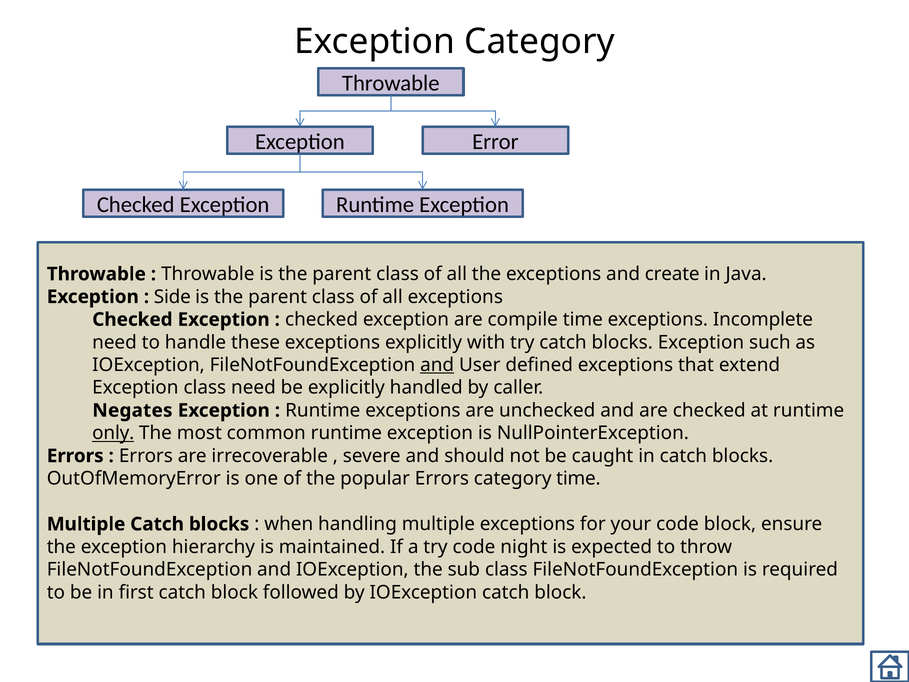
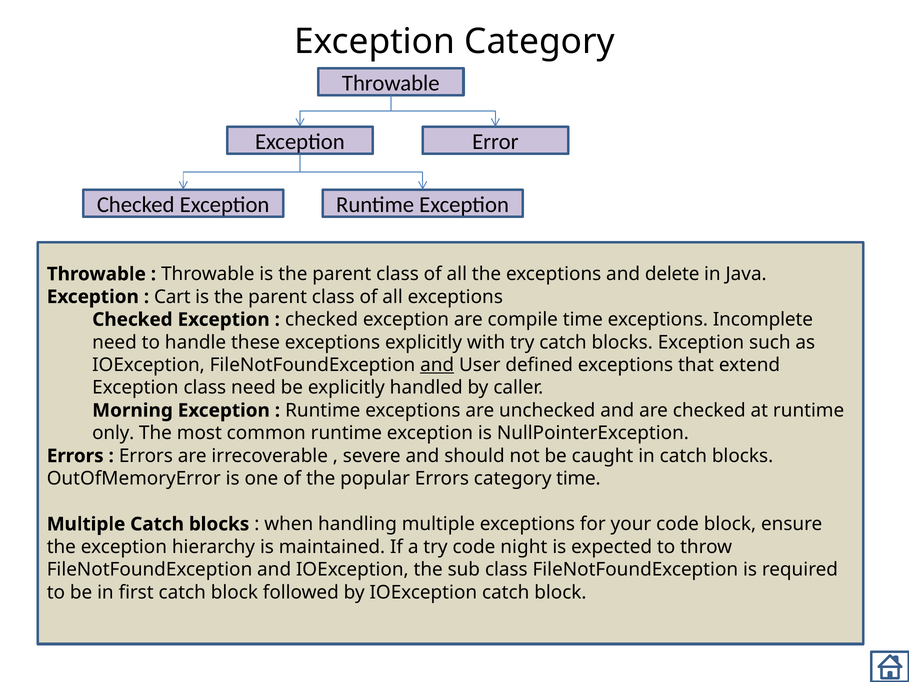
create: create -> delete
Side: Side -> Cart
Negates: Negates -> Morning
only underline: present -> none
